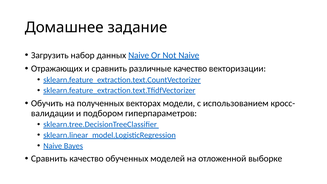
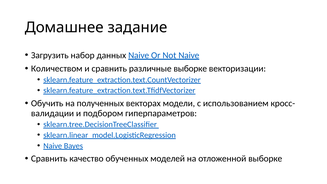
Отражающих: Отражающих -> Количеством
различные качество: качество -> выборке
